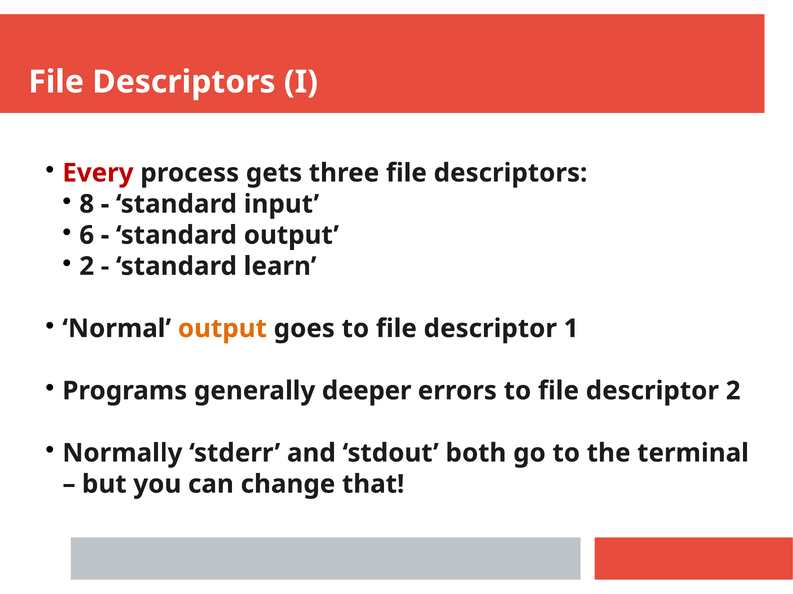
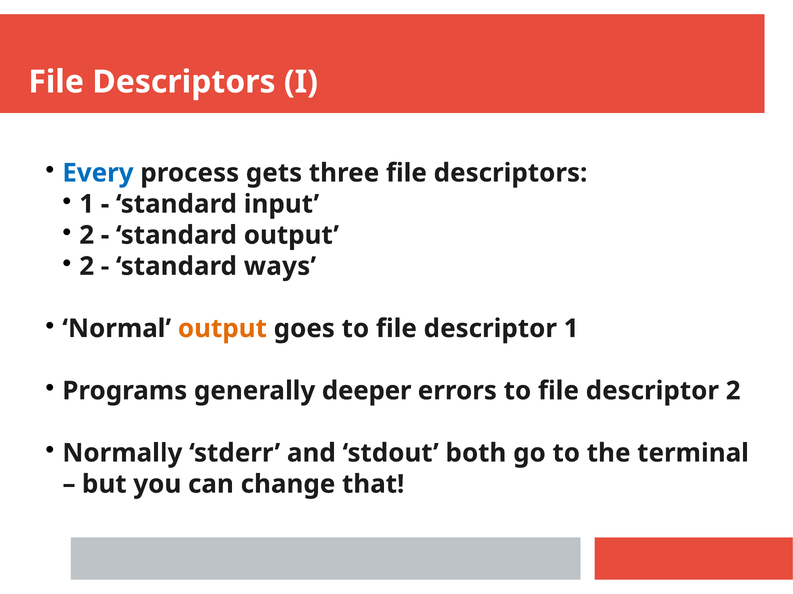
Every colour: red -> blue
8 at (87, 204): 8 -> 1
6 at (87, 235): 6 -> 2
learn: learn -> ways
